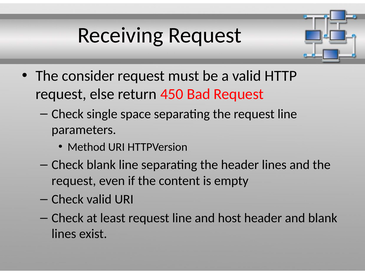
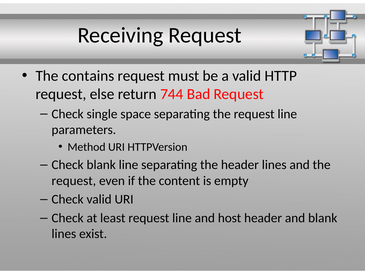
consider: consider -> contains
450: 450 -> 744
